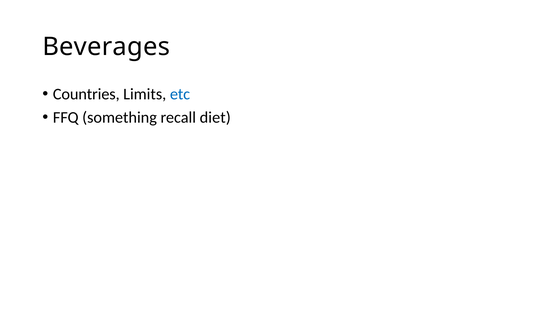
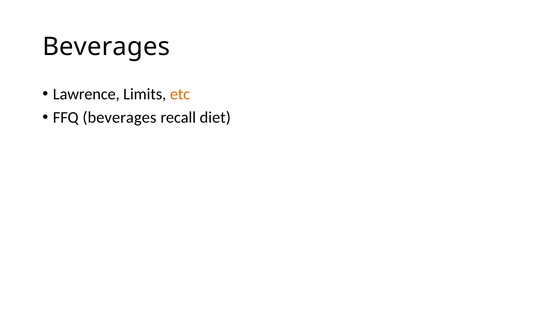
Countries: Countries -> Lawrence
etc colour: blue -> orange
FFQ something: something -> beverages
